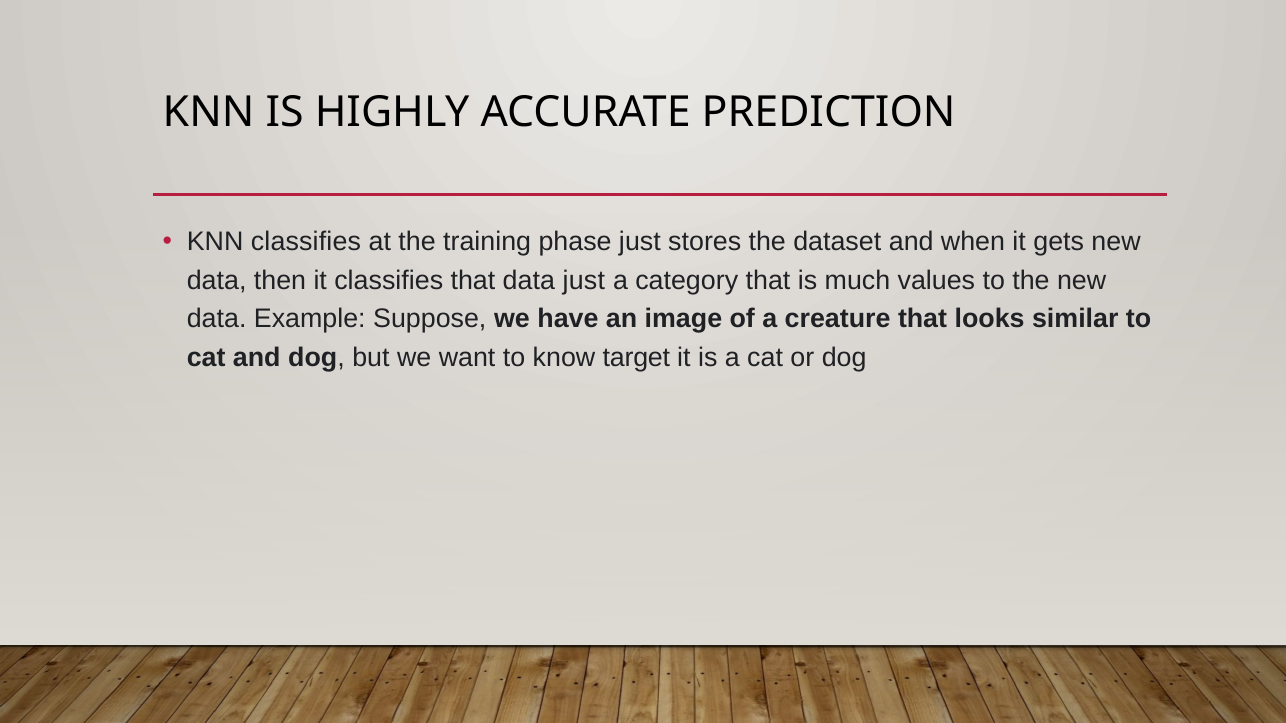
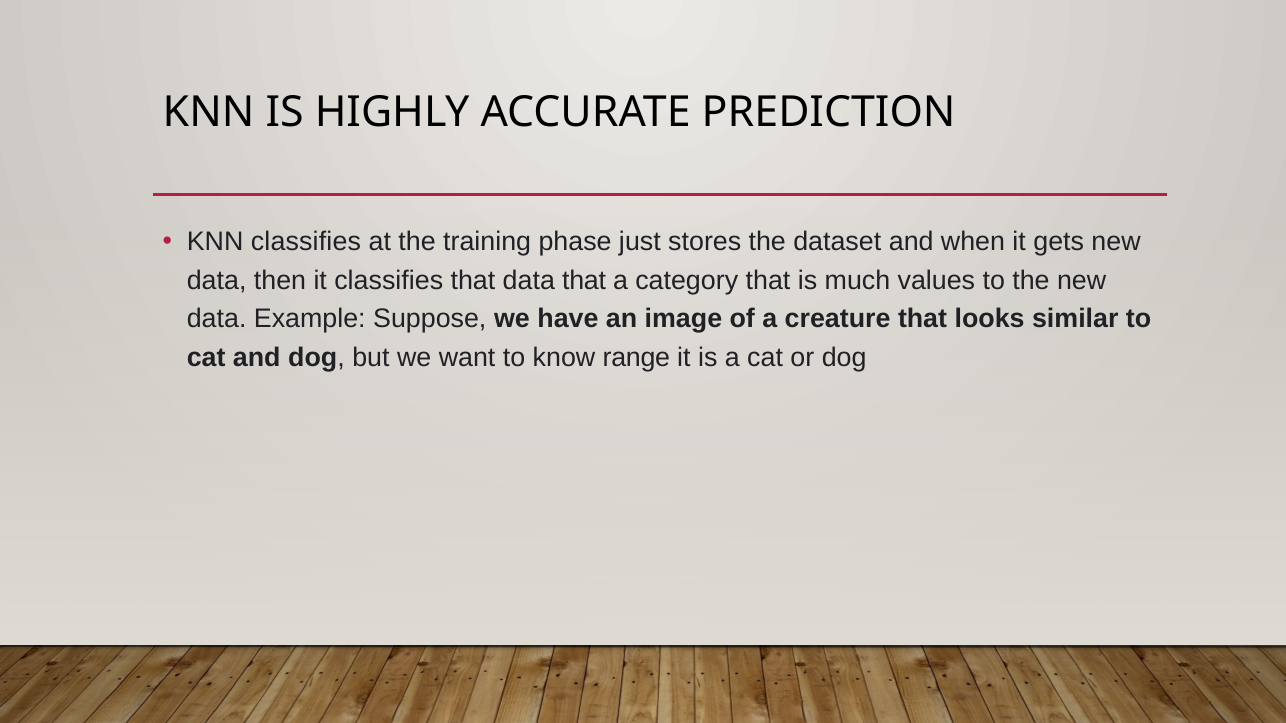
data just: just -> that
target: target -> range
